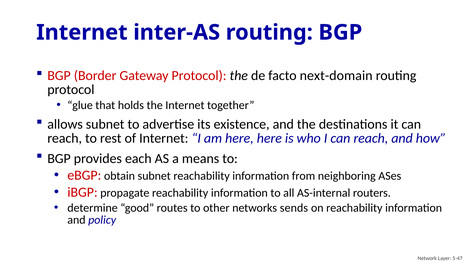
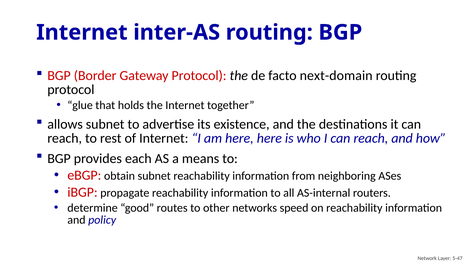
sends: sends -> speed
